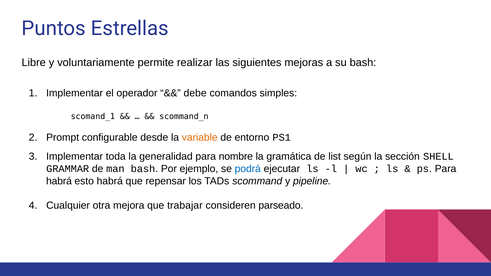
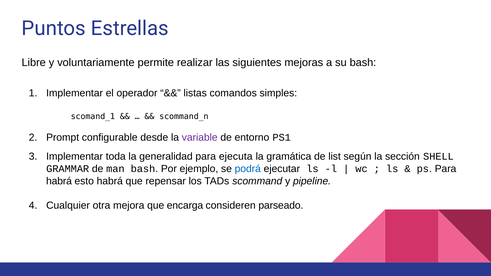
debe: debe -> listas
variable colour: orange -> purple
nombre: nombre -> ejecuta
trabajar: trabajar -> encarga
